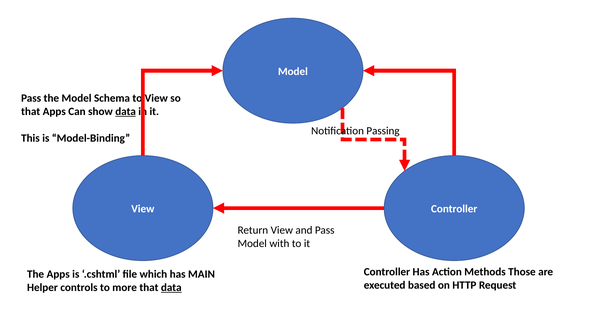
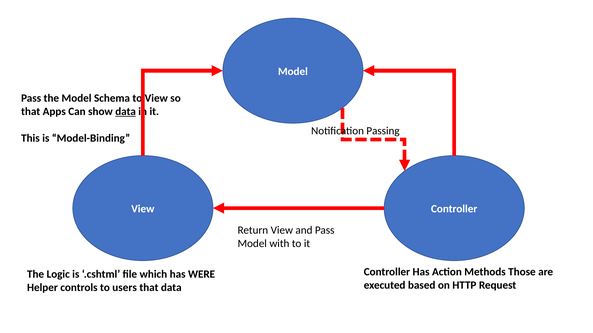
The Apps: Apps -> Logic
MAIN: MAIN -> WERE
more: more -> users
data at (171, 288) underline: present -> none
